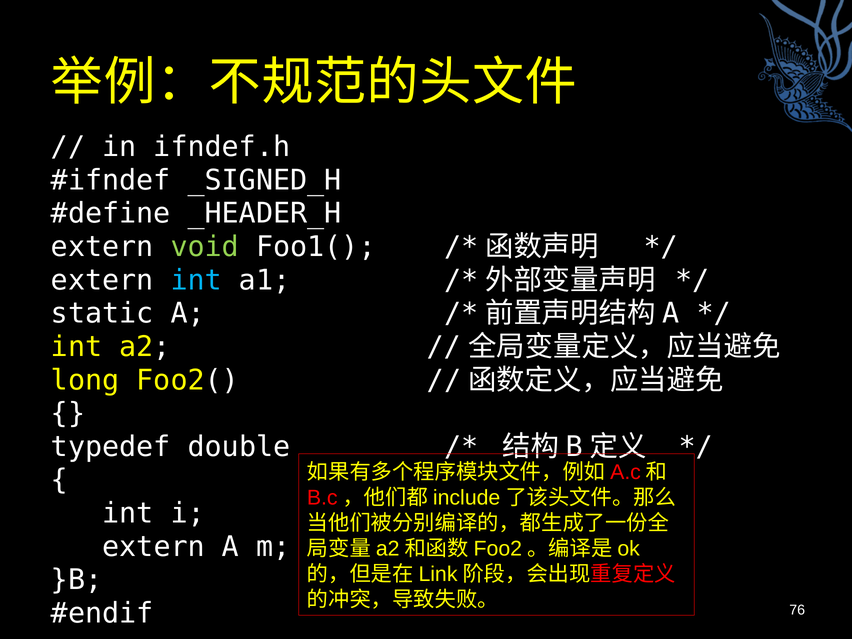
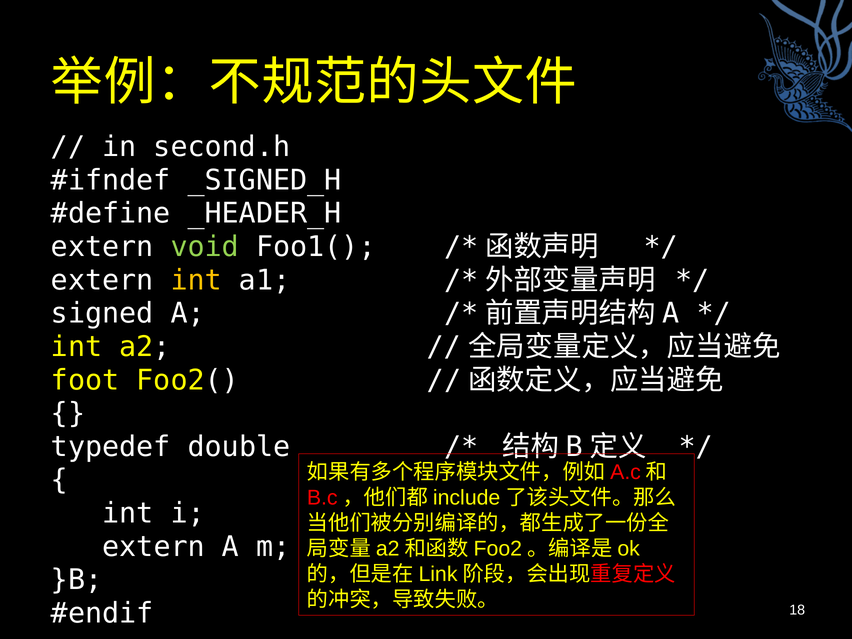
ifndef.h: ifndef.h -> second.h
int at (196, 280) colour: light blue -> yellow
static: static -> signed
long: long -> foot
76: 76 -> 18
